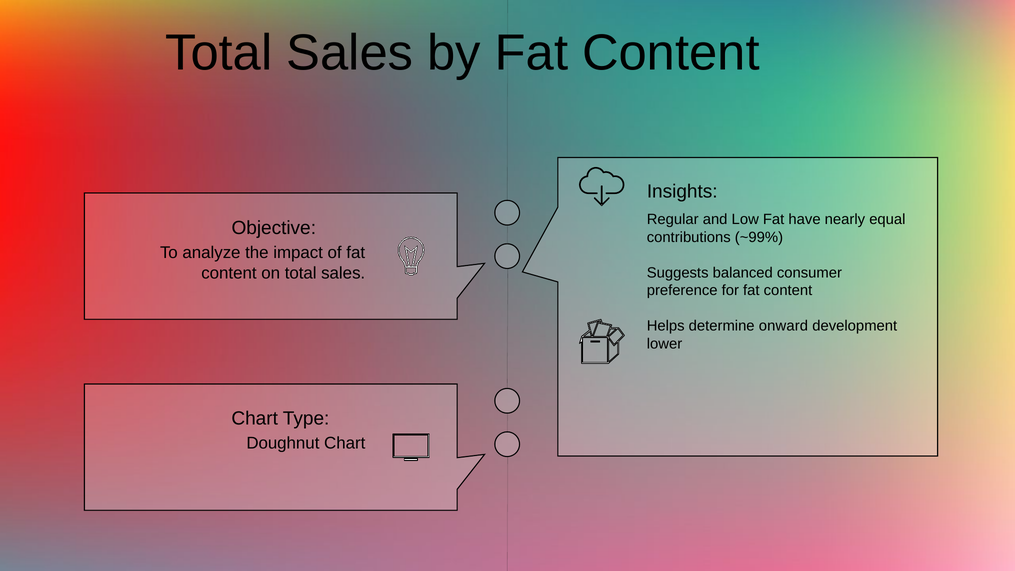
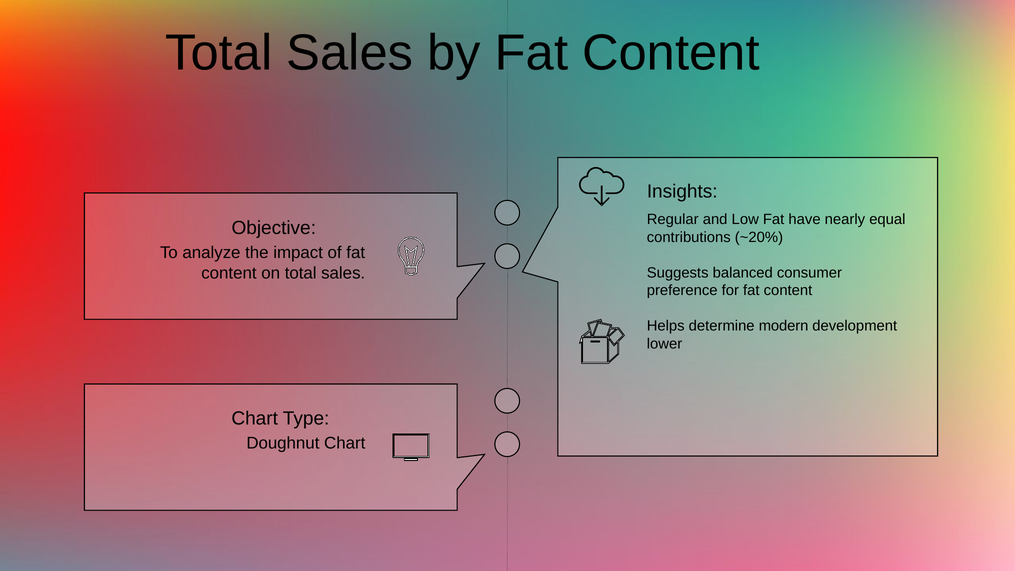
~99%: ~99% -> ~20%
onward: onward -> modern
